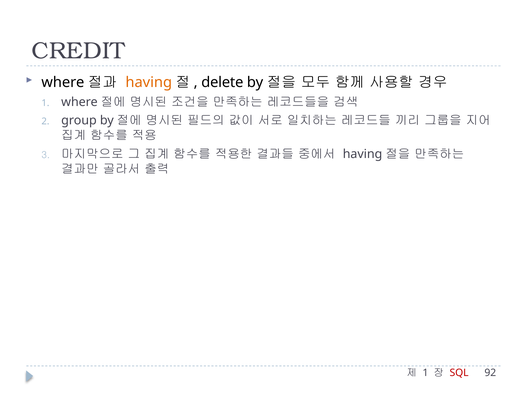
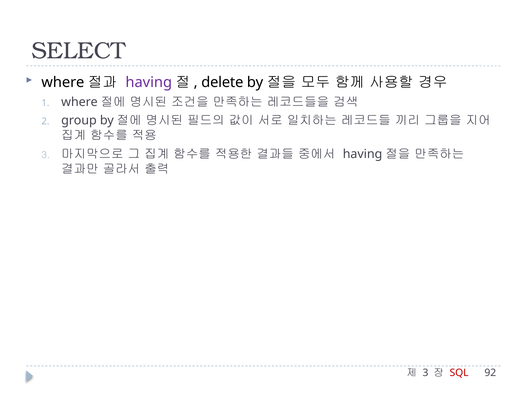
CREDIT: CREDIT -> SELECT
having colour: orange -> purple
1 at (426, 373): 1 -> 3
